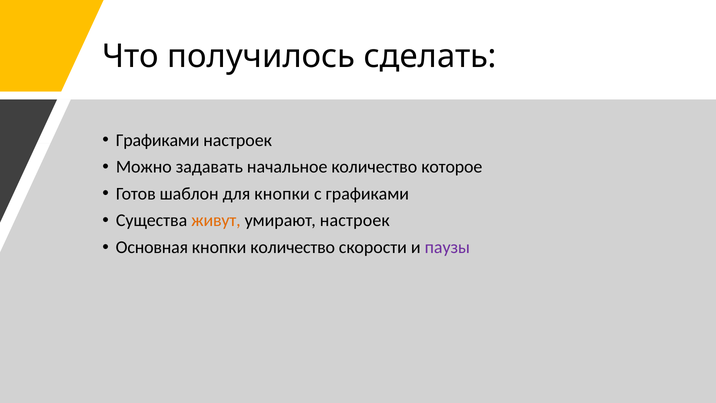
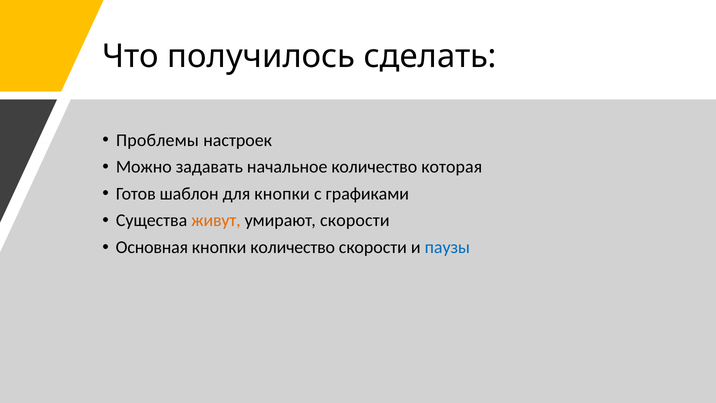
Графиками at (158, 140): Графиками -> Проблемы
которое: которое -> которая
умирают настроек: настроек -> скорости
паузы colour: purple -> blue
